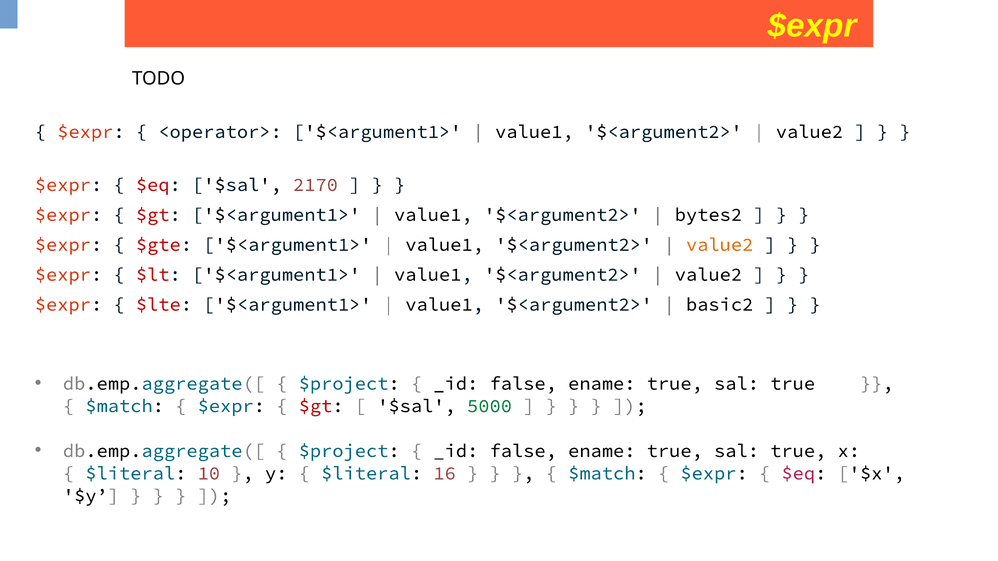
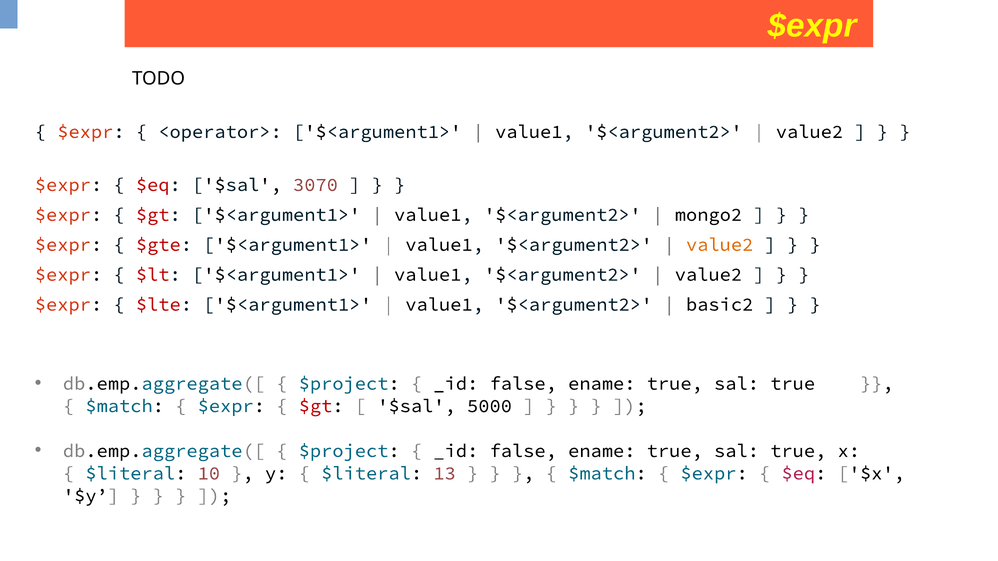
2170: 2170 -> 3070
bytes2: bytes2 -> mongo2
5000 colour: green -> black
16: 16 -> 13
